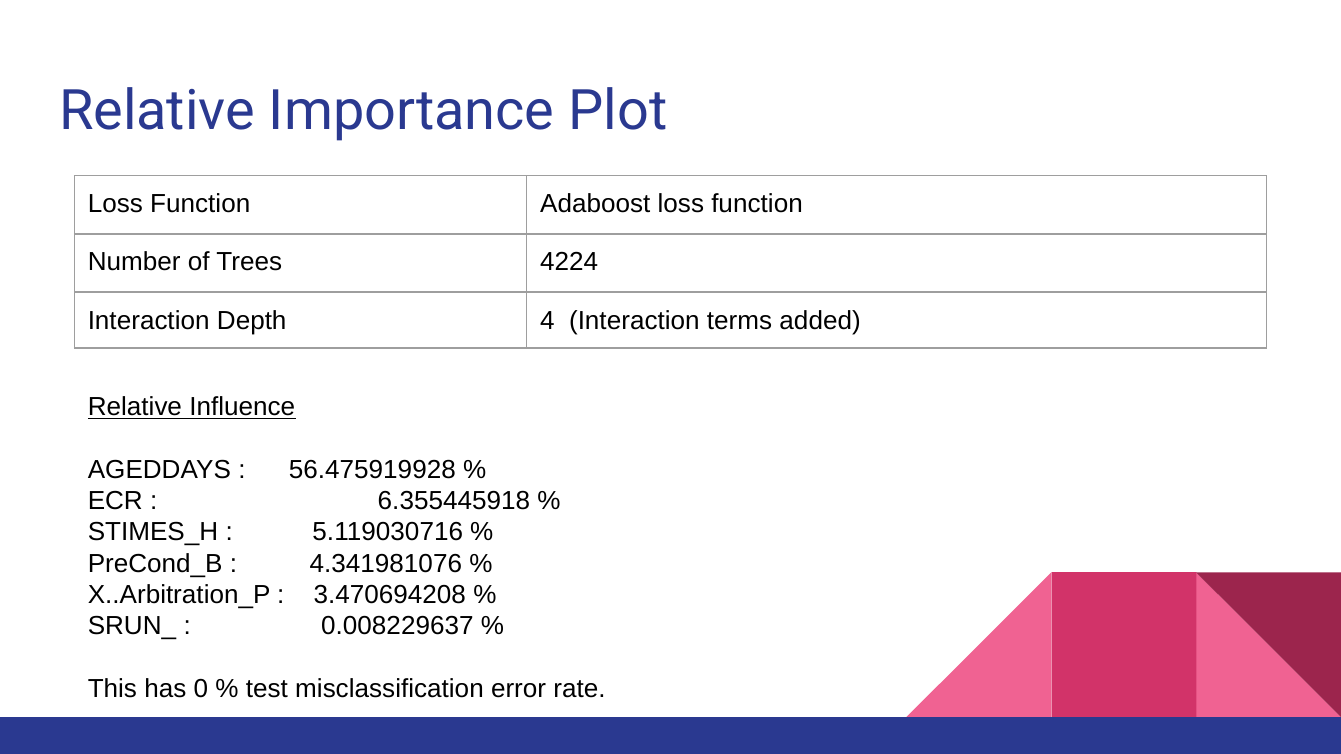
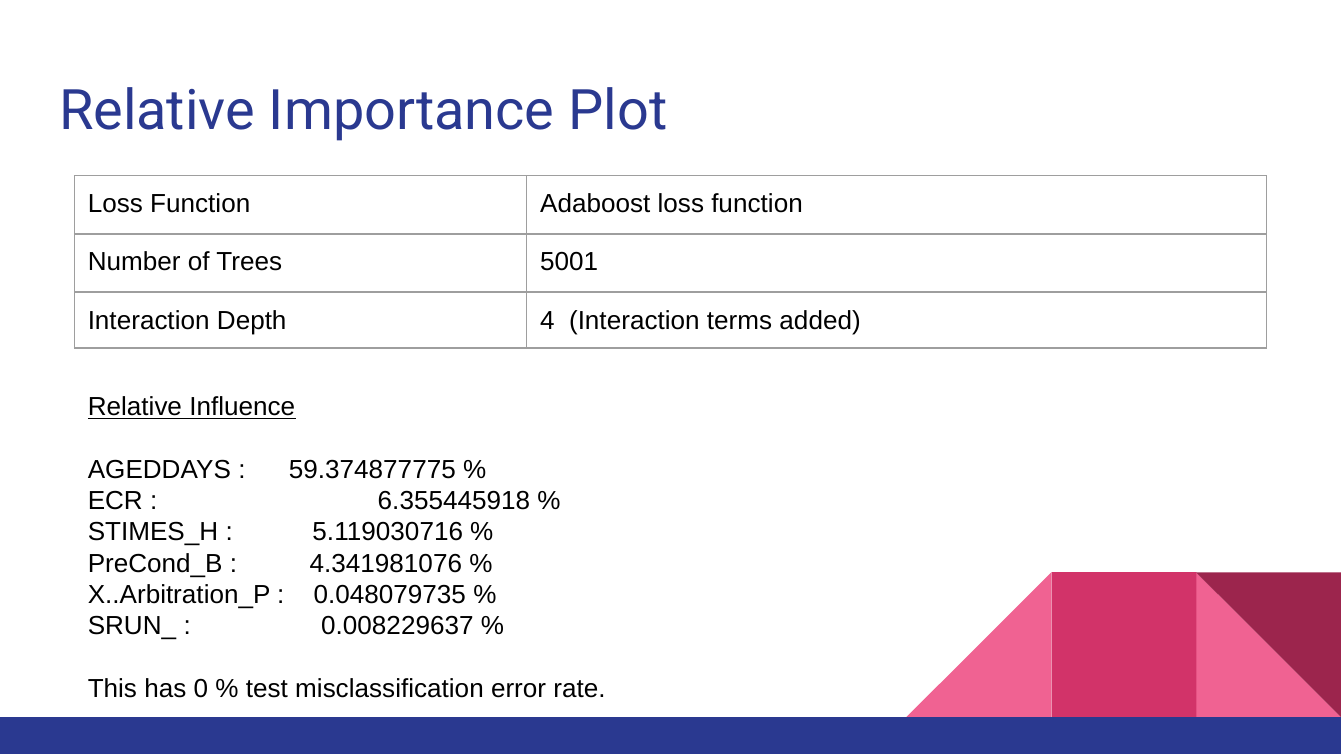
4224: 4224 -> 5001
56.475919928: 56.475919928 -> 59.374877775
3.470694208: 3.470694208 -> 0.048079735
